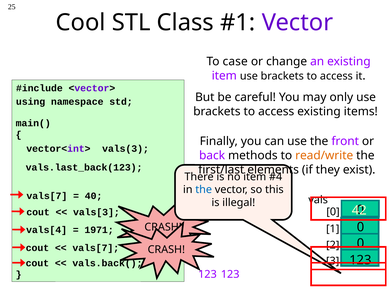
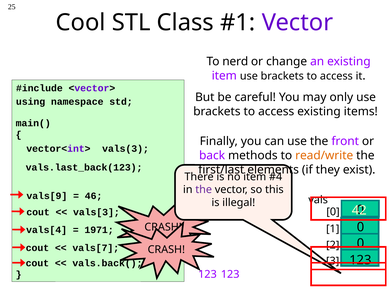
case: case -> nerd
the at (204, 190) colour: blue -> purple
vals[7 at (47, 196): vals[7 -> vals[9
40: 40 -> 46
